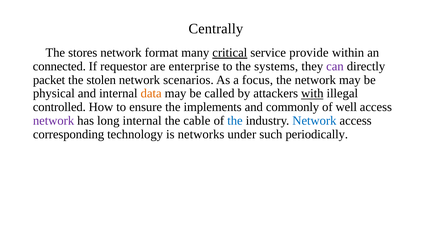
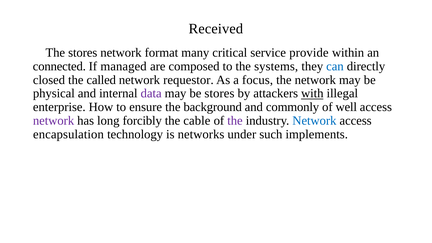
Centrally: Centrally -> Received
critical underline: present -> none
requestor: requestor -> managed
enterprise: enterprise -> composed
can colour: purple -> blue
packet: packet -> closed
stolen: stolen -> called
scenarios: scenarios -> requestor
data colour: orange -> purple
be called: called -> stores
controlled: controlled -> enterprise
implements: implements -> background
long internal: internal -> forcibly
the at (235, 121) colour: blue -> purple
corresponding: corresponding -> encapsulation
periodically: periodically -> implements
